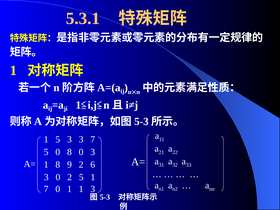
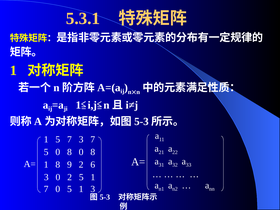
5 3: 3 -> 7
8 0 3: 3 -> 8
0 1: 1 -> 5
